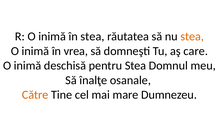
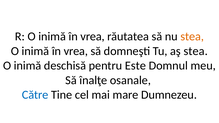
stea at (92, 37): stea -> vrea
aş care: care -> stea
pentru Stea: Stea -> Este
Către colour: orange -> blue
